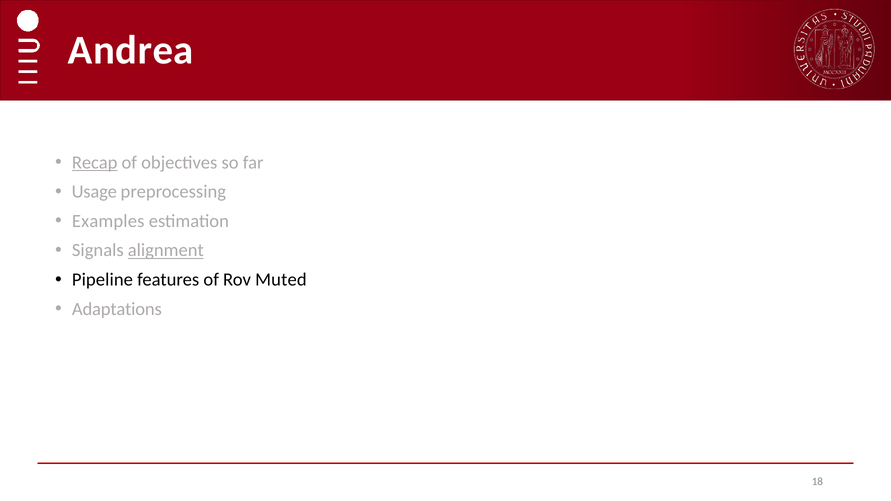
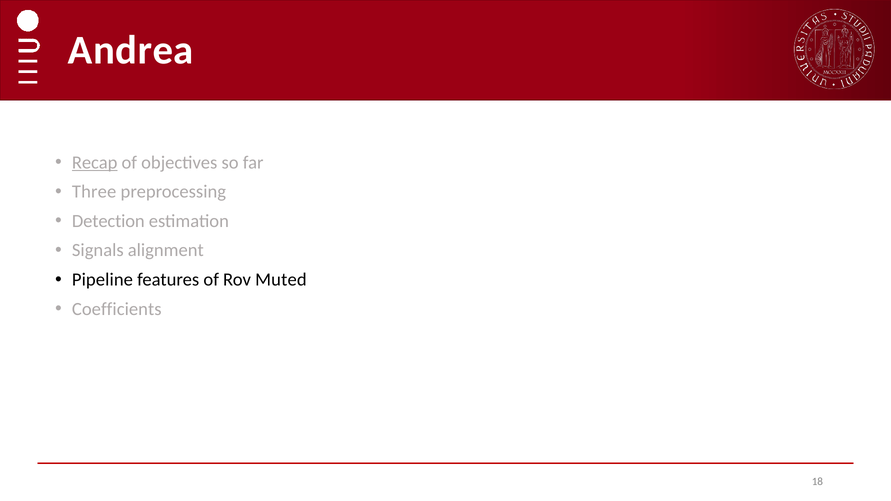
Usage: Usage -> Three
Examples: Examples -> Detection
alignment underline: present -> none
Adaptations: Adaptations -> Coefficients
